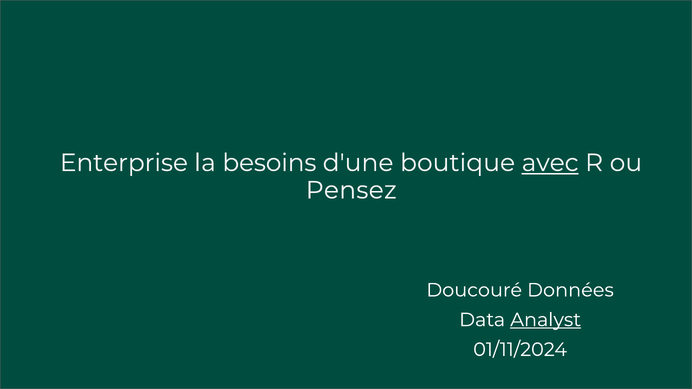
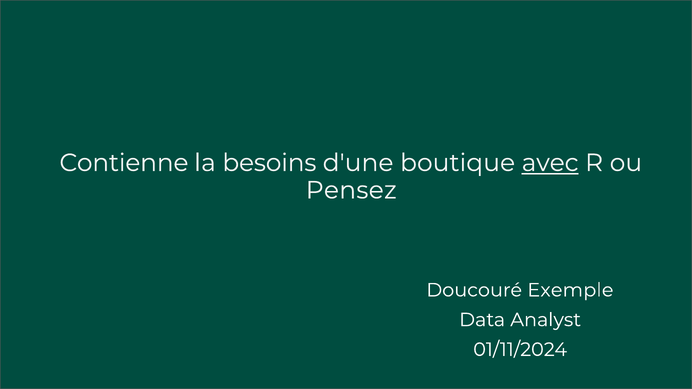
Enterprise: Enterprise -> Contienne
Données: Données -> Exemple
Analyst underline: present -> none
